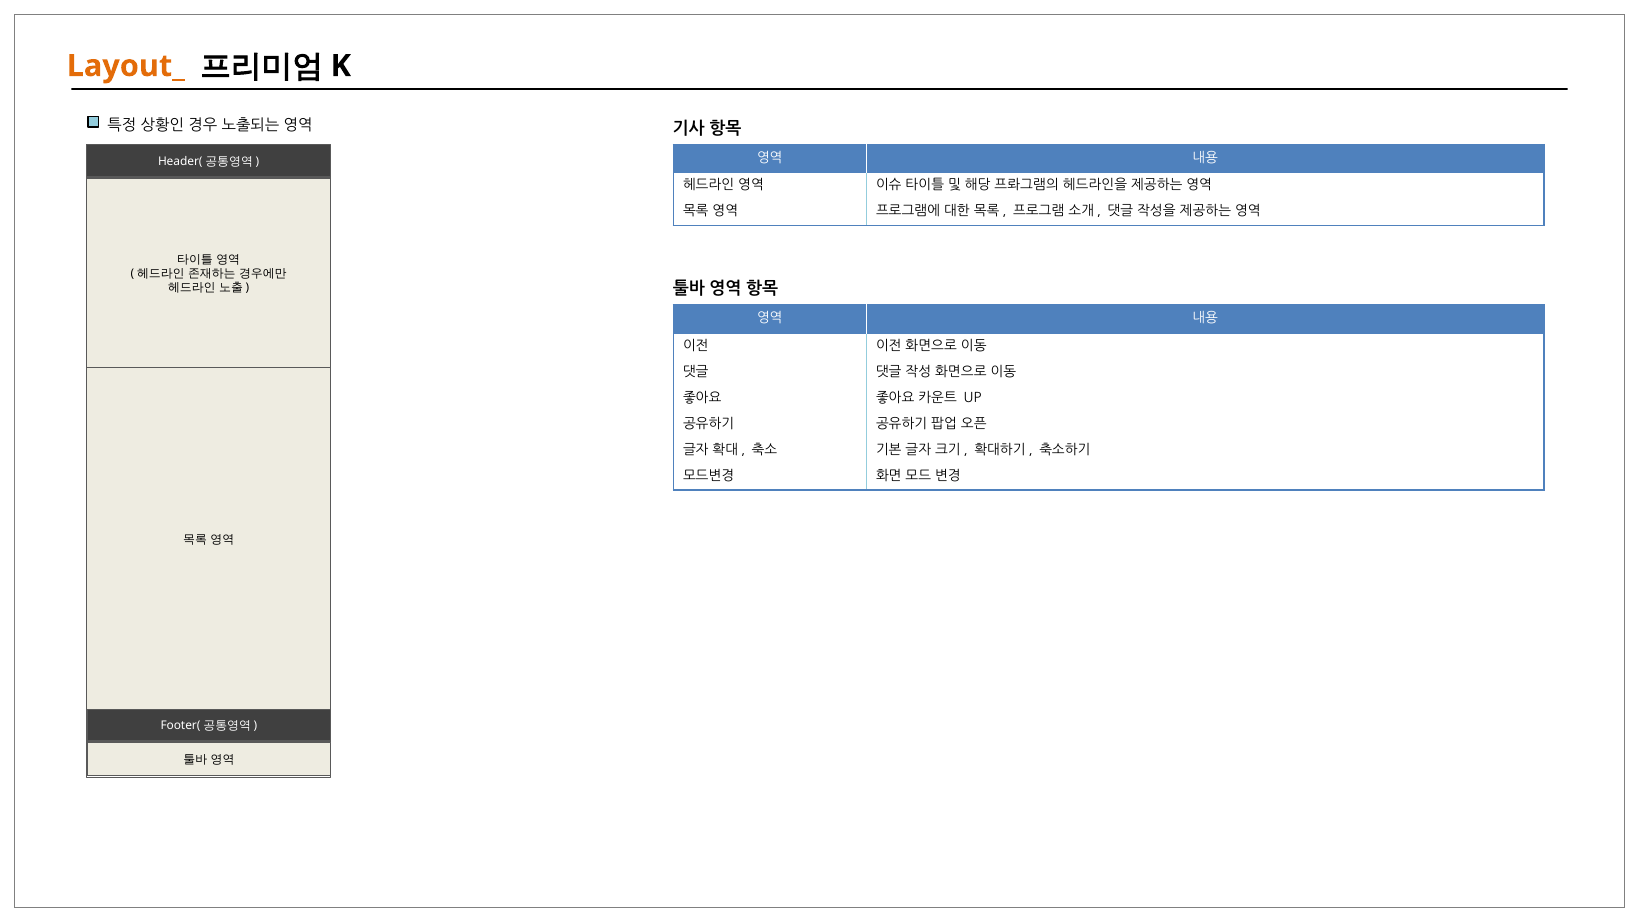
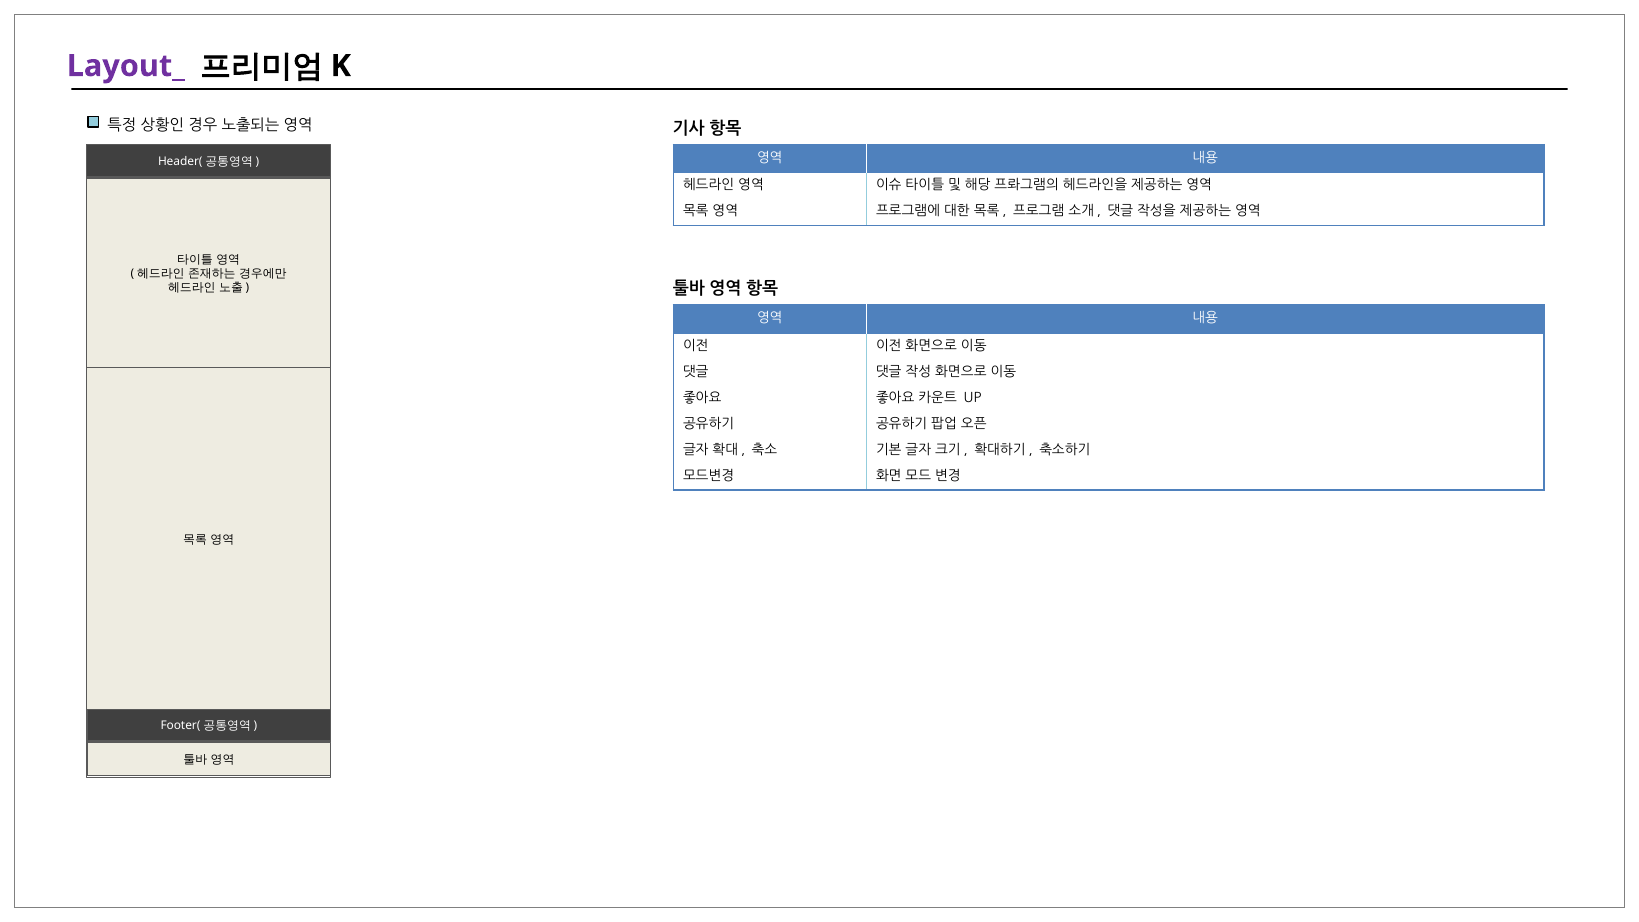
Layout_ colour: orange -> purple
